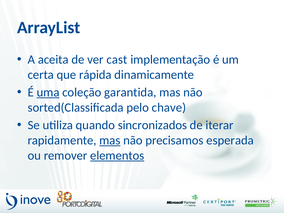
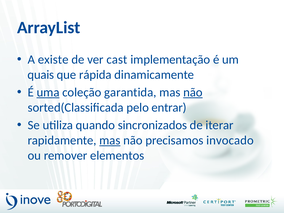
aceita: aceita -> existe
certa: certa -> quais
não at (193, 92) underline: none -> present
chave: chave -> entrar
esperada: esperada -> invocado
elementos underline: present -> none
